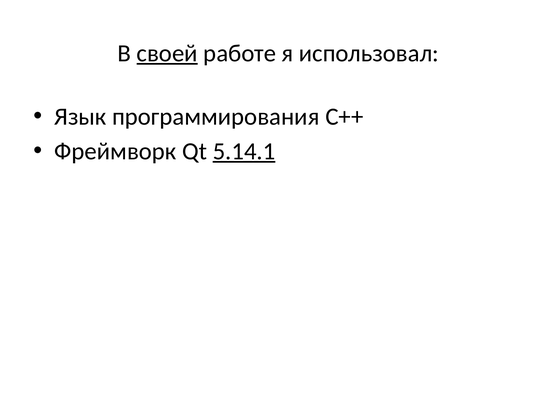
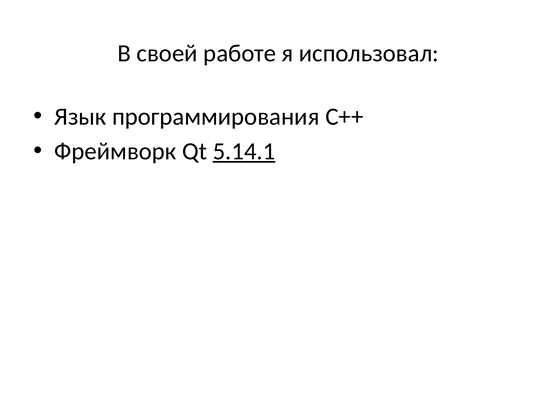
своей underline: present -> none
